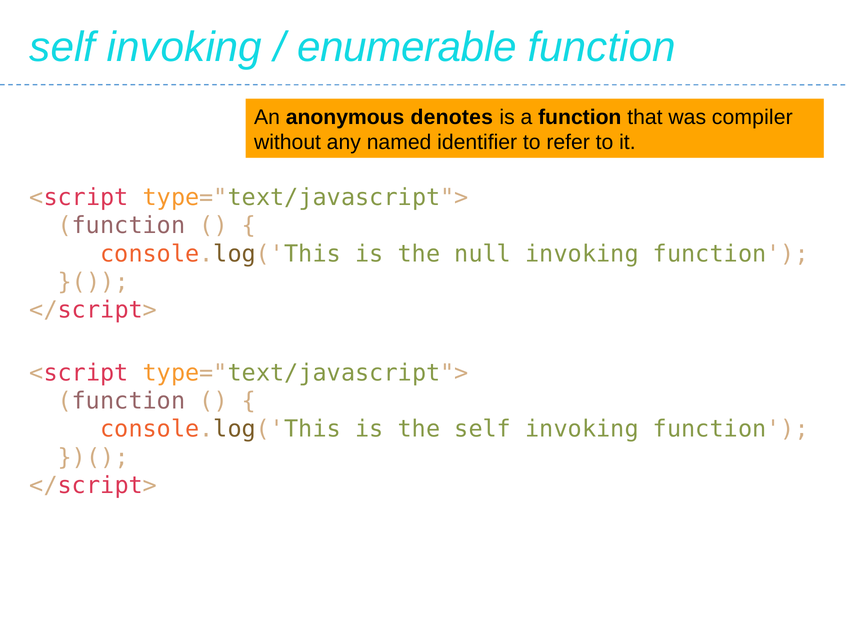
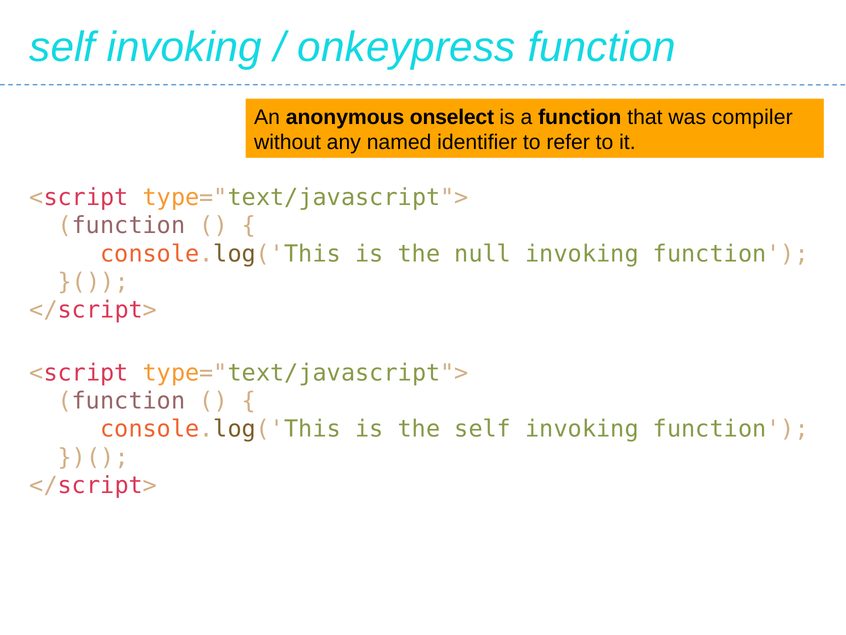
enumerable: enumerable -> onkeypress
denotes: denotes -> onselect
